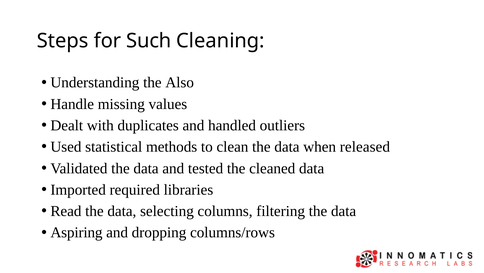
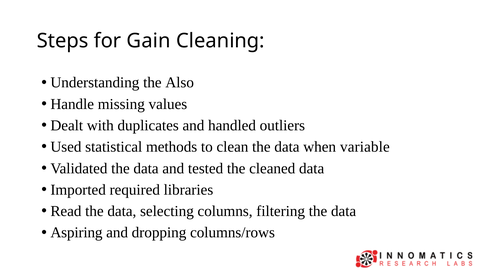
Such: Such -> Gain
released: released -> variable
